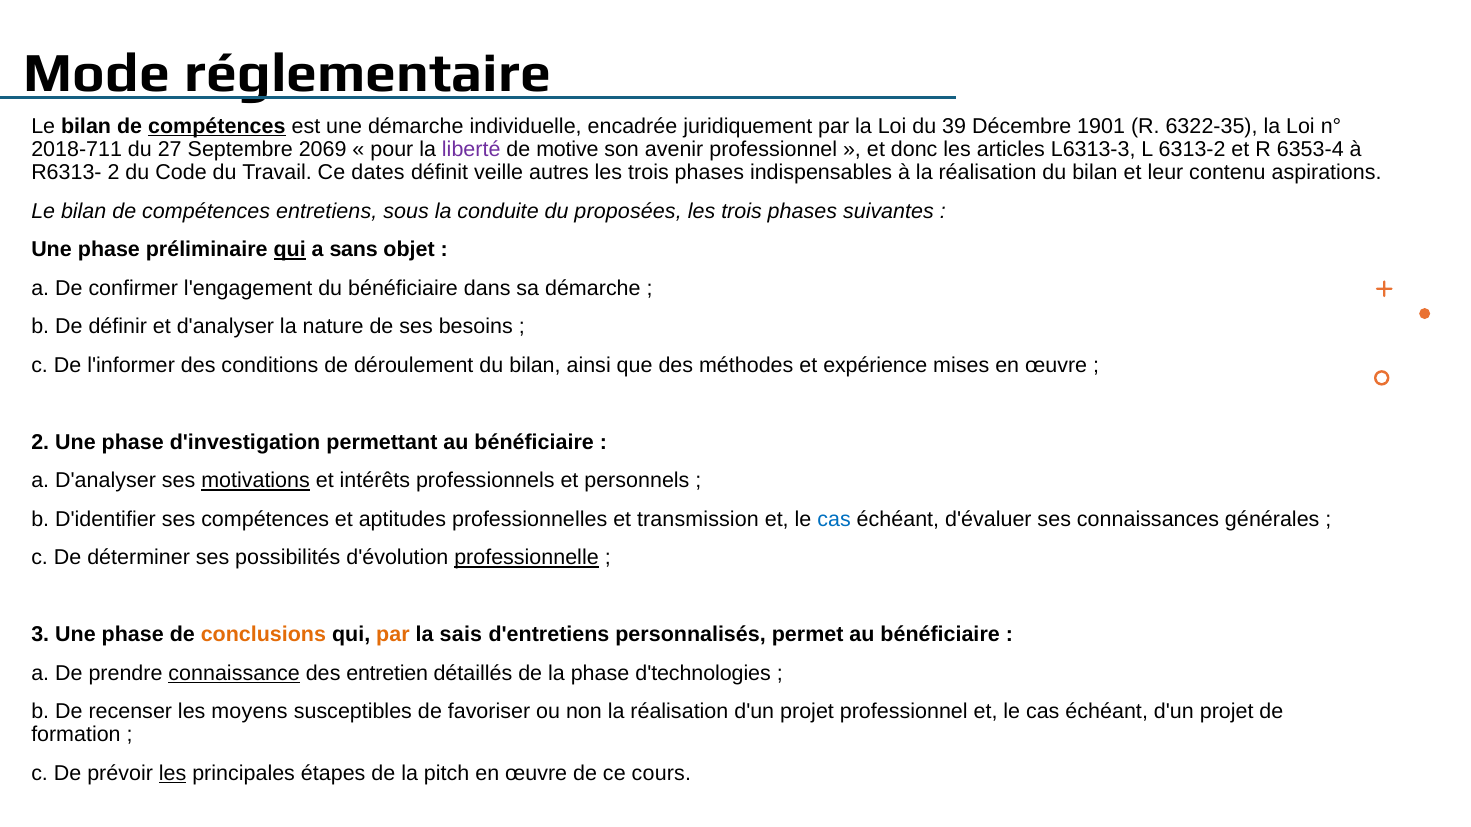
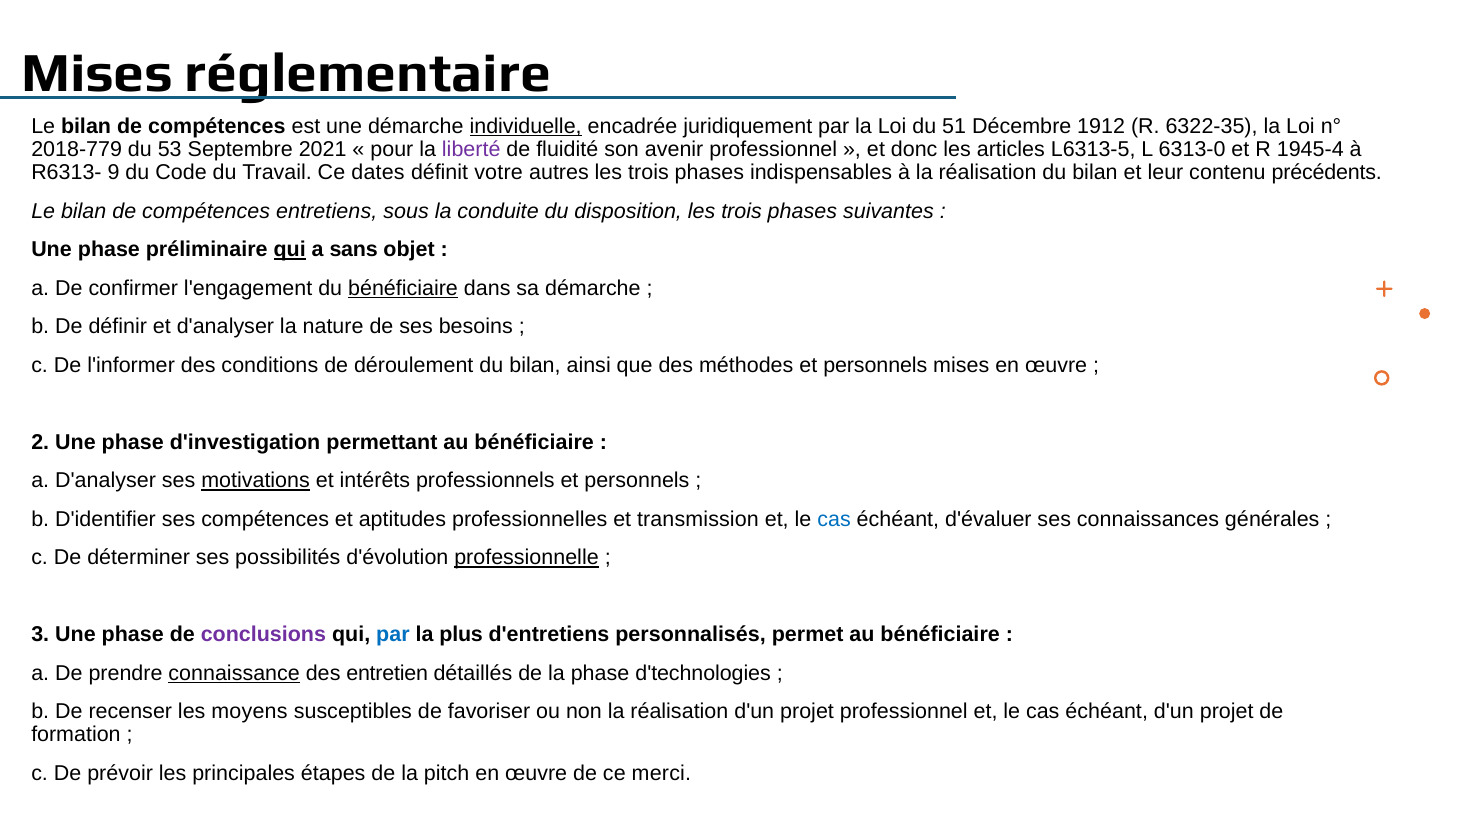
Mode at (97, 74): Mode -> Mises
compétences at (217, 126) underline: present -> none
individuelle underline: none -> present
39: 39 -> 51
1901: 1901 -> 1912
2018-711: 2018-711 -> 2018-779
27: 27 -> 53
2069: 2069 -> 2021
motive: motive -> fluidité
L6313-3: L6313-3 -> L6313-5
6313-2: 6313-2 -> 6313-0
6353-4: 6353-4 -> 1945-4
R6313- 2: 2 -> 9
veille: veille -> votre
aspirations: aspirations -> précédents
proposées: proposées -> disposition
bénéficiaire at (403, 288) underline: none -> present
méthodes et expérience: expérience -> personnels
conclusions colour: orange -> purple
par at (393, 635) colour: orange -> blue
sais: sais -> plus
les at (173, 774) underline: present -> none
cours: cours -> merci
